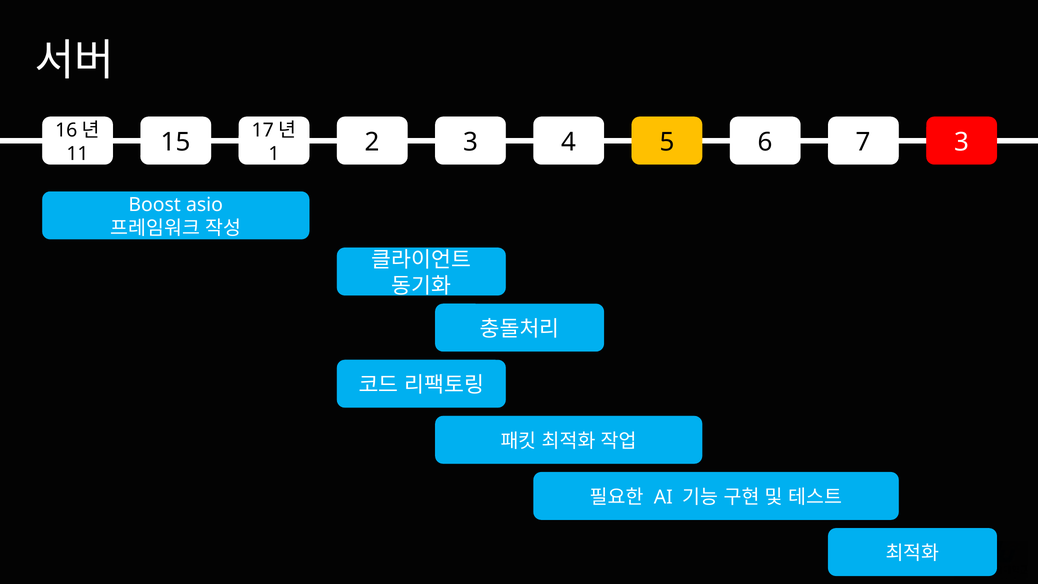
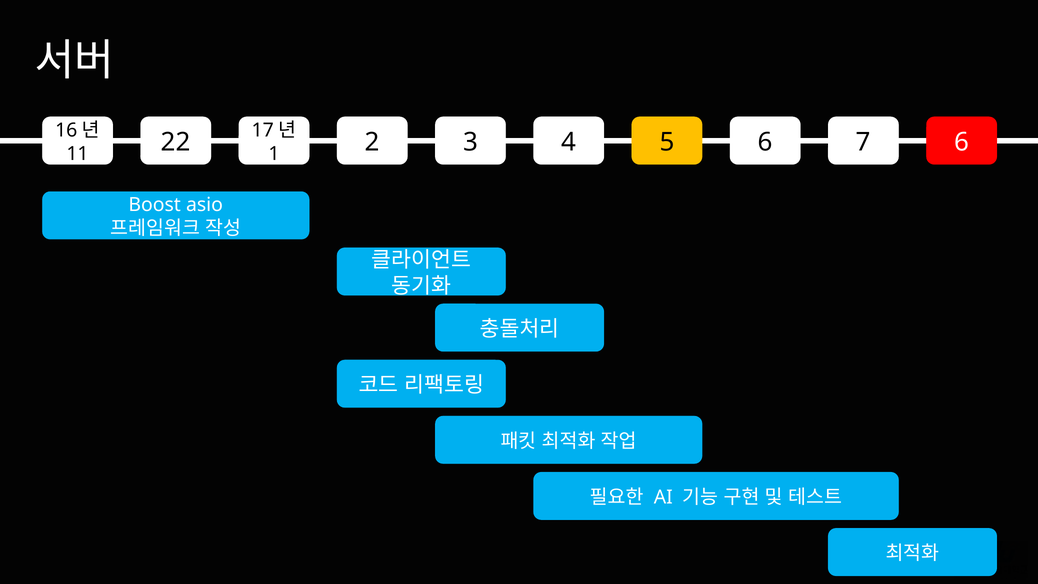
5 3: 3 -> 6
15: 15 -> 22
